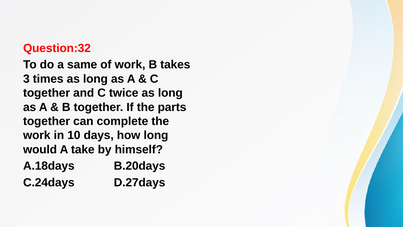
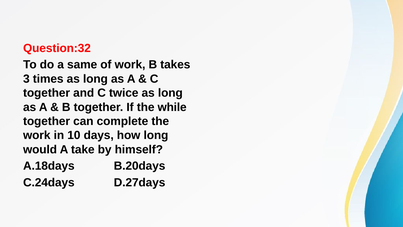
parts: parts -> while
